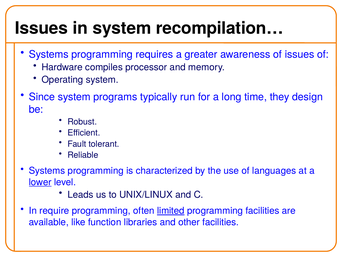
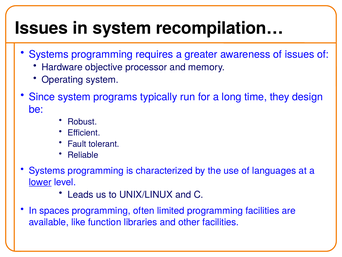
compiles: compiles -> objective
require: require -> spaces
limited underline: present -> none
